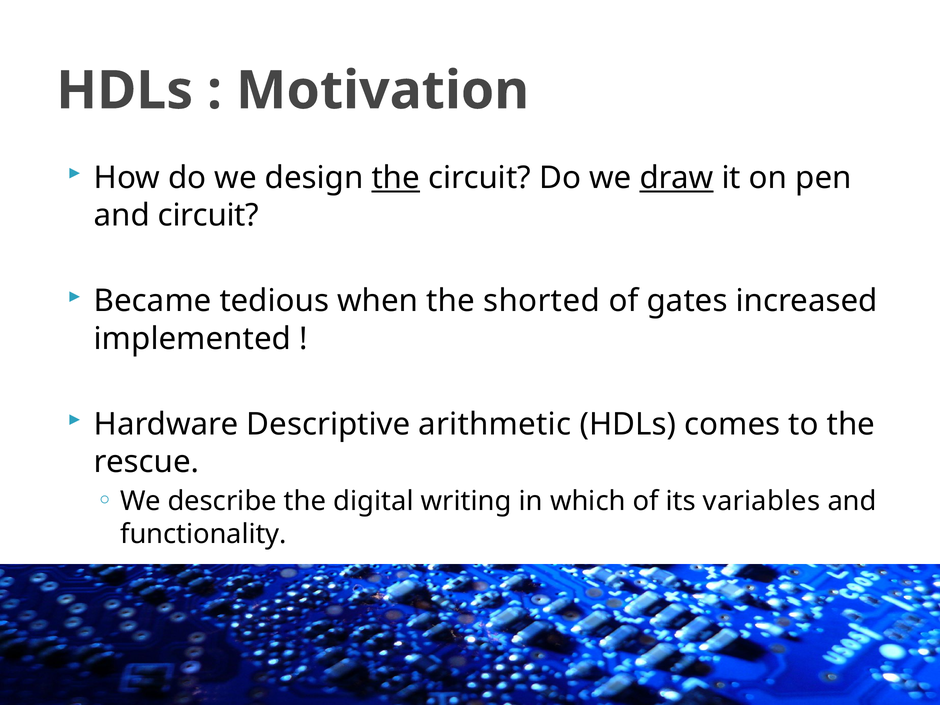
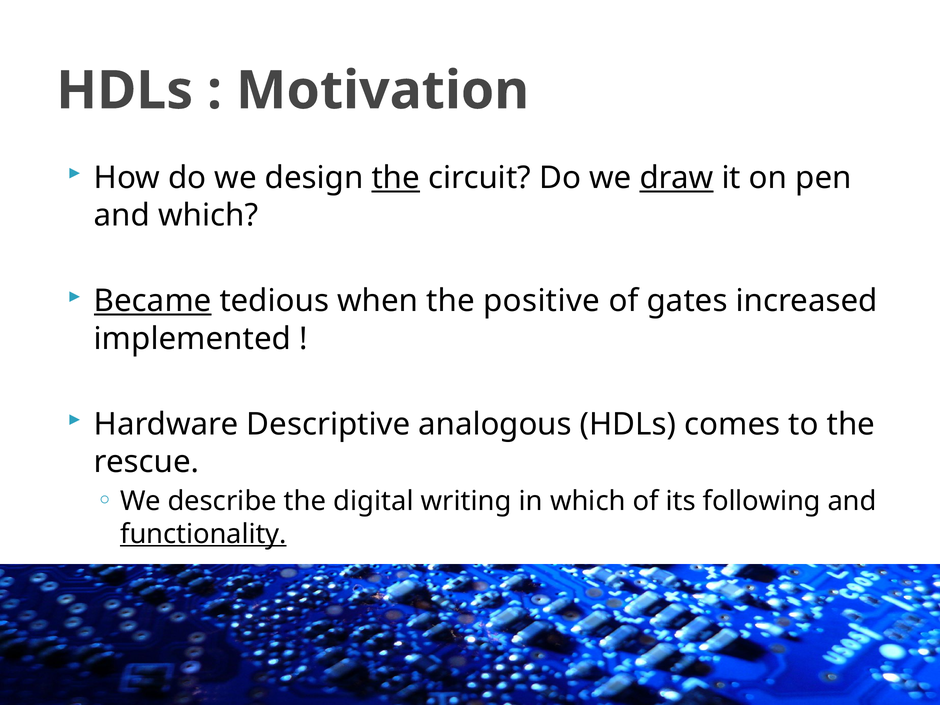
and circuit: circuit -> which
Became underline: none -> present
shorted: shorted -> positive
arithmetic: arithmetic -> analogous
variables: variables -> following
functionality underline: none -> present
